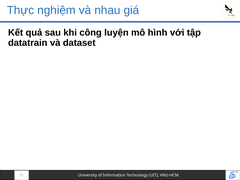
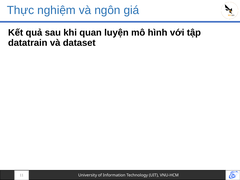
nhau: nhau -> ngôn
công: công -> quan
